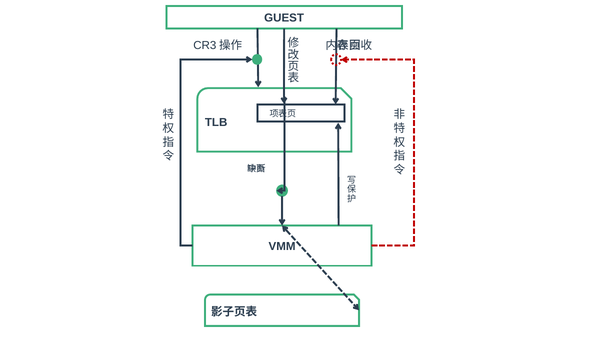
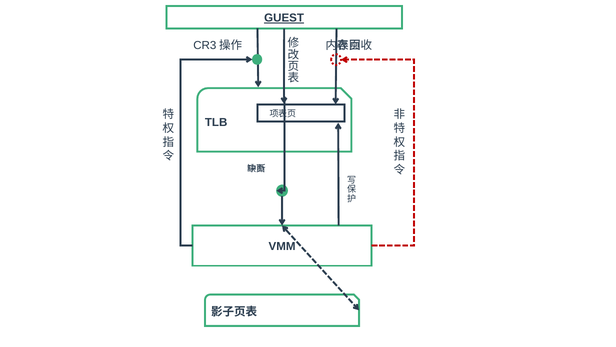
GUEST underline: none -> present
